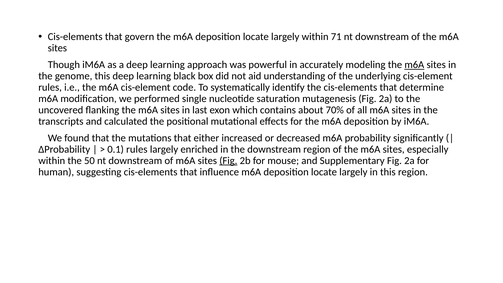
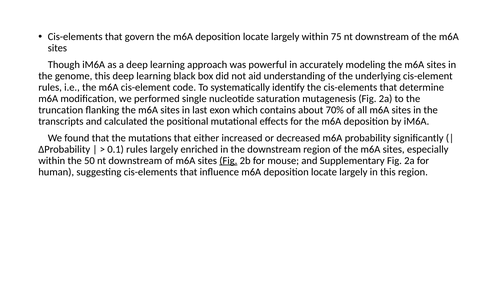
71: 71 -> 75
m6A at (414, 65) underline: present -> none
uncovered: uncovered -> truncation
